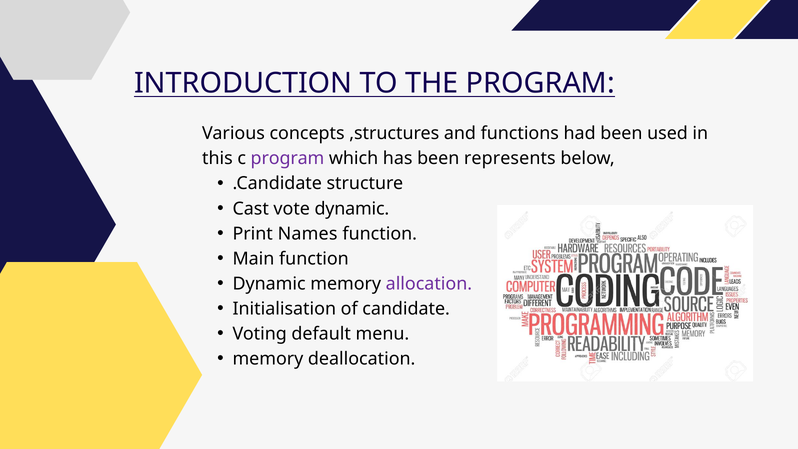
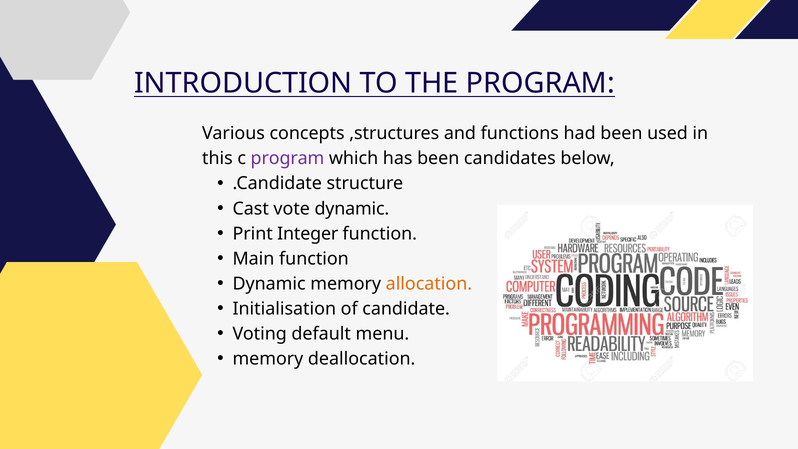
represents: represents -> candidates
Names: Names -> Integer
allocation colour: purple -> orange
